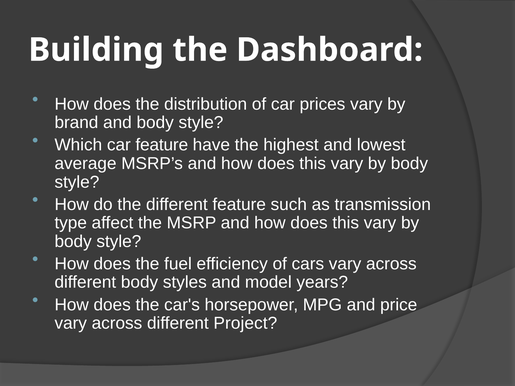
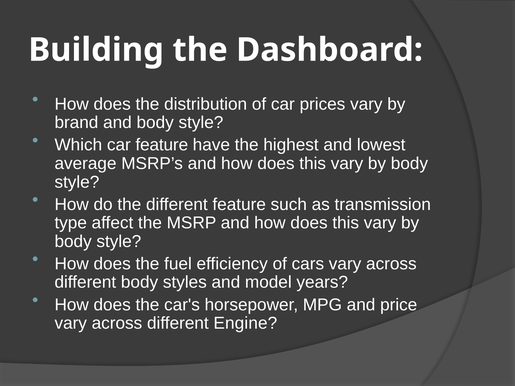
Project: Project -> Engine
